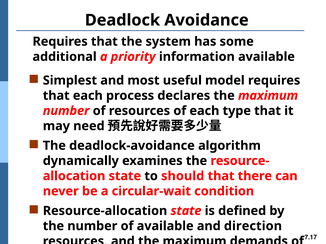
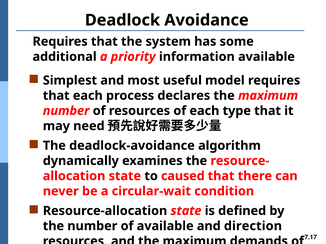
should: should -> caused
